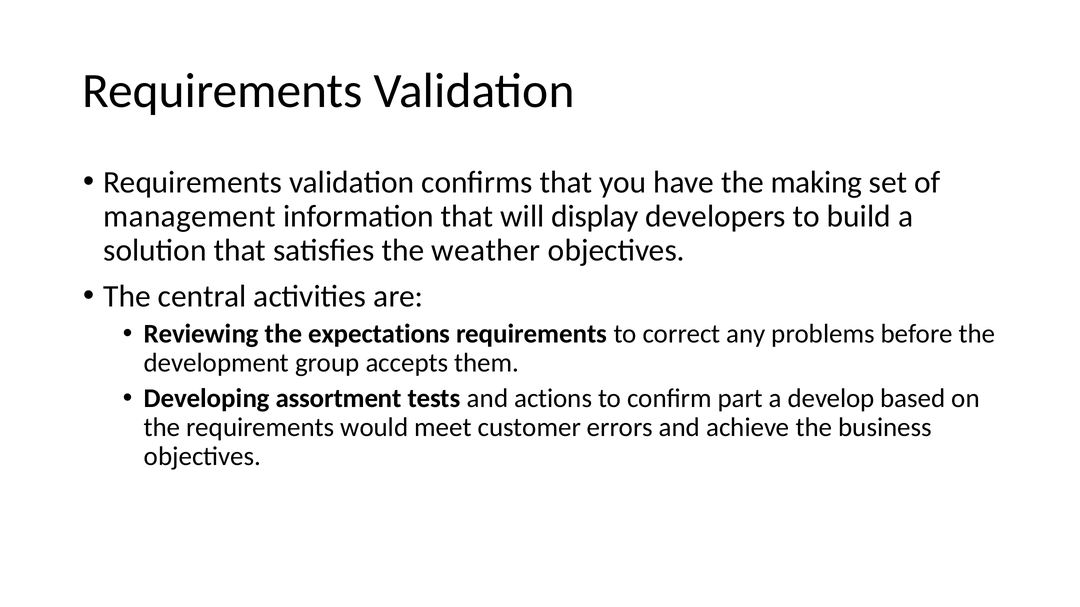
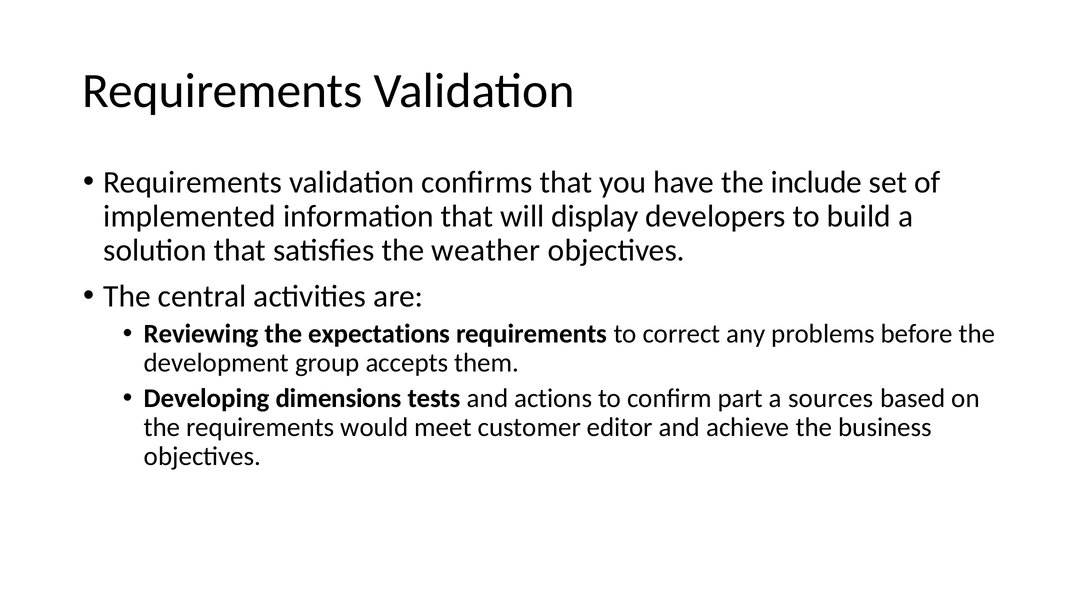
making: making -> include
management: management -> implemented
assortment: assortment -> dimensions
develop: develop -> sources
errors: errors -> editor
